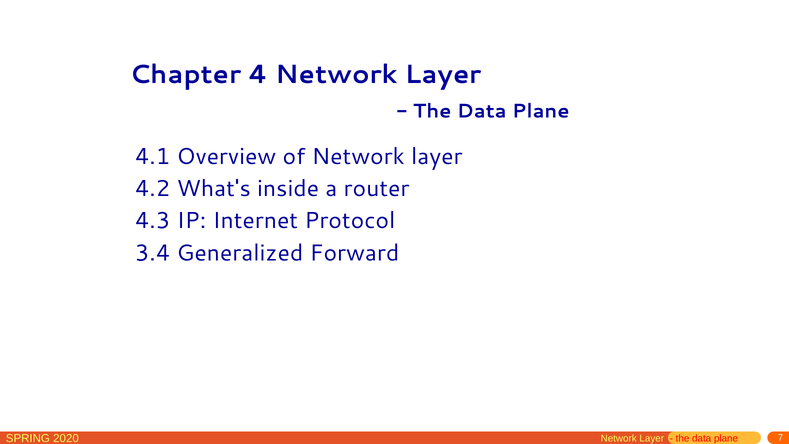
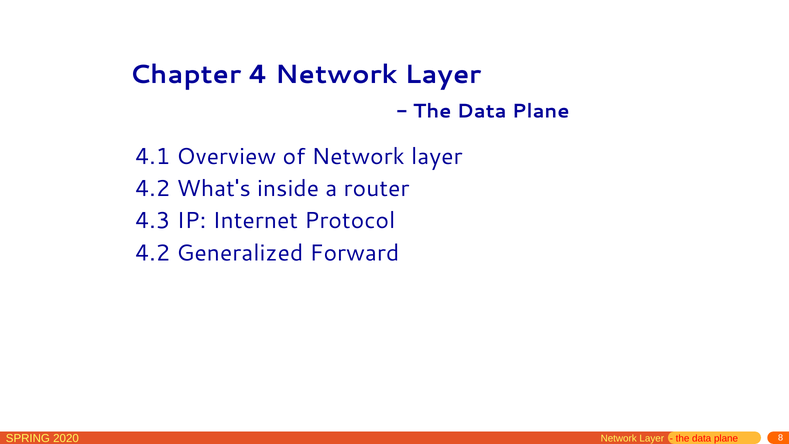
3.4 at (153, 253): 3.4 -> 4.2
7: 7 -> 8
